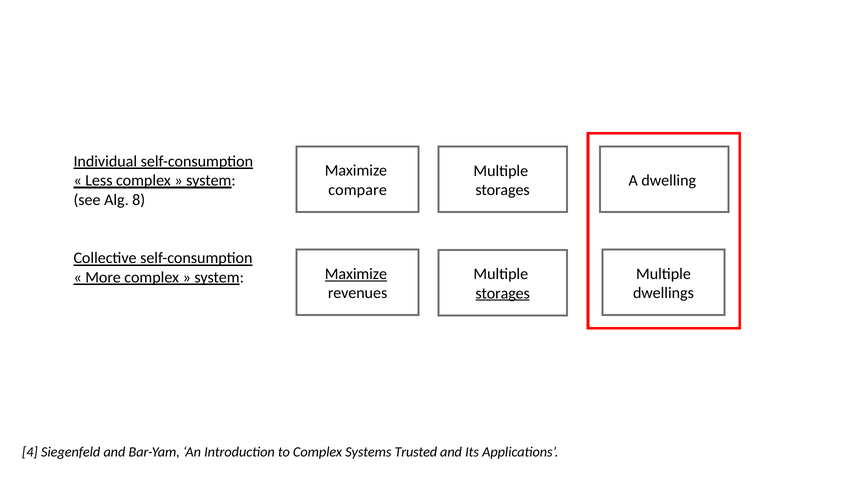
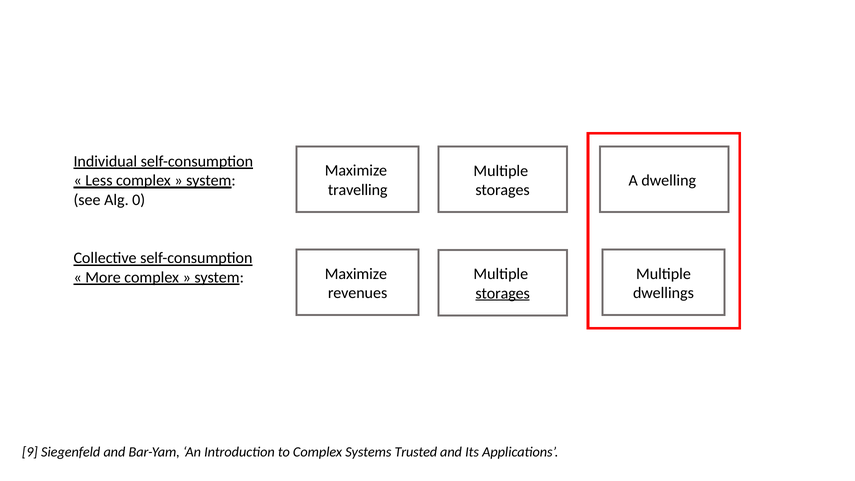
compare: compare -> travelling
8: 8 -> 0
Maximize at (356, 274) underline: present -> none
4: 4 -> 9
